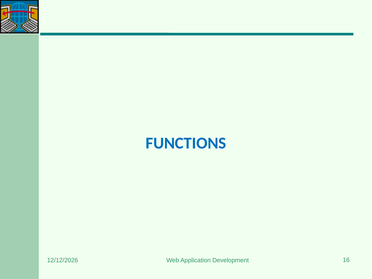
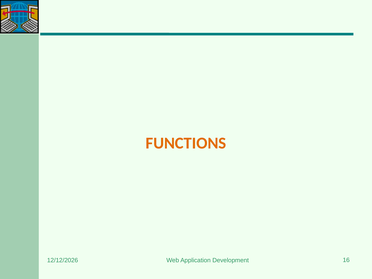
FUNCTIONS colour: blue -> orange
